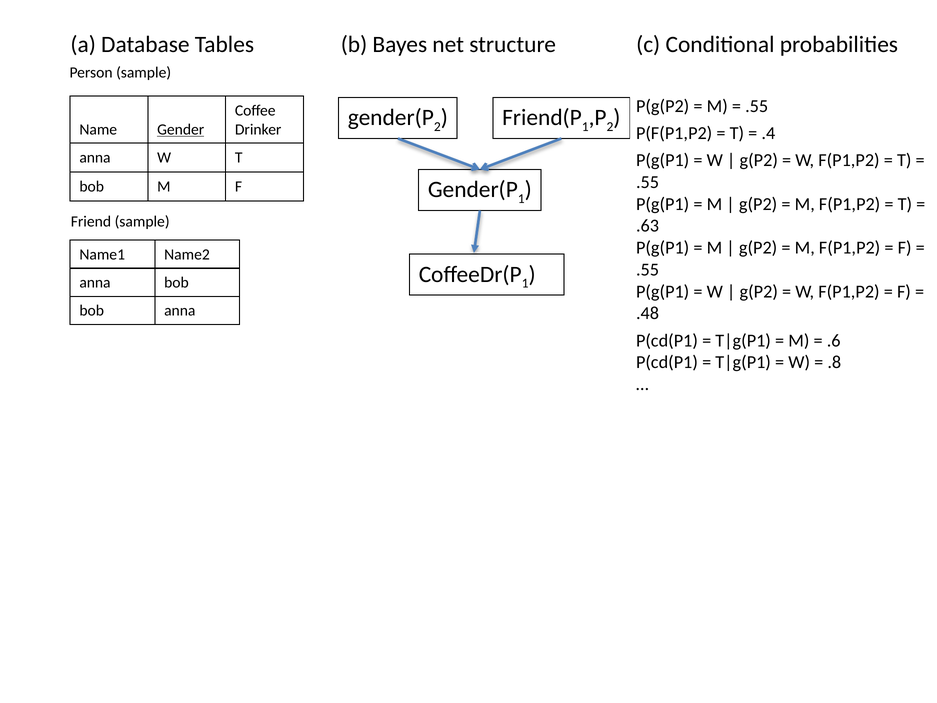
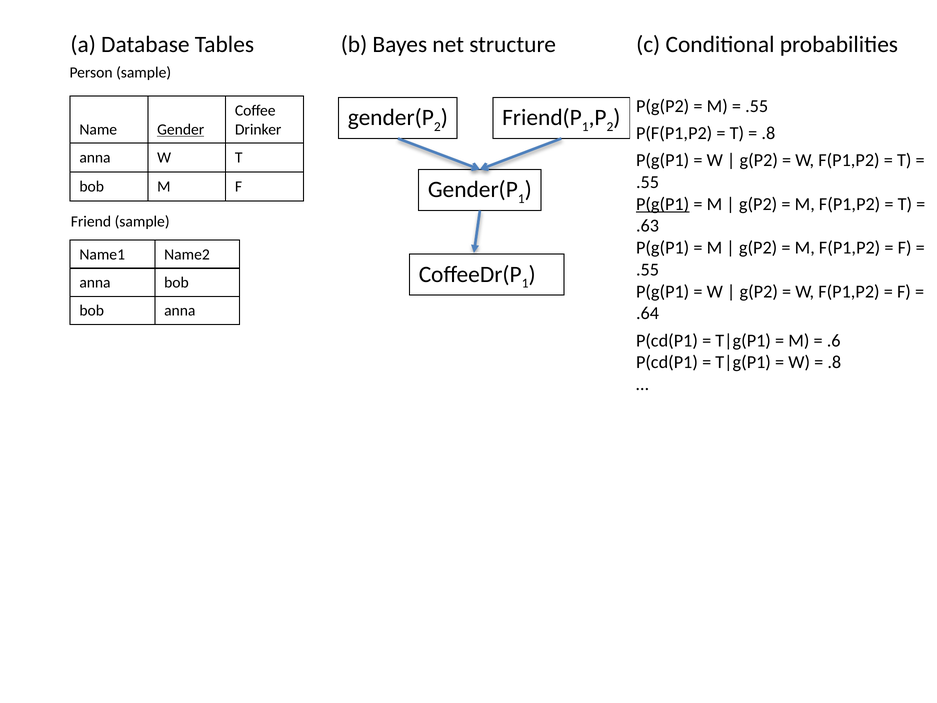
.4 at (768, 133): .4 -> .8
P(g(P1 at (663, 204) underline: none -> present
.48: .48 -> .64
